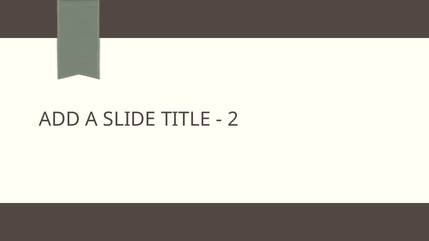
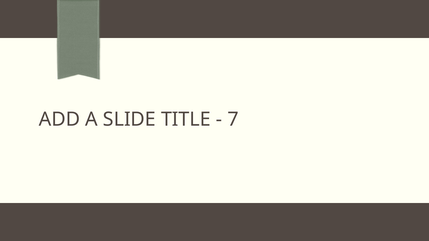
2: 2 -> 7
